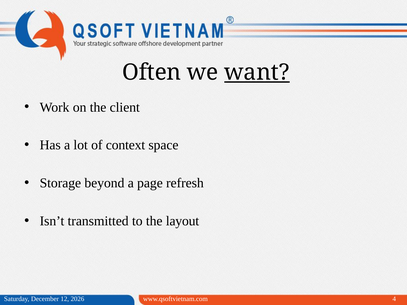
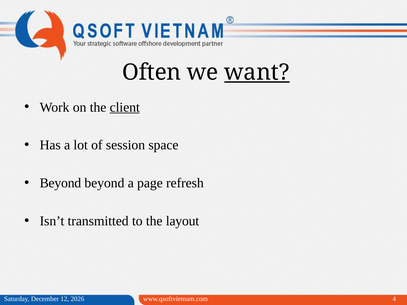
client underline: none -> present
context: context -> session
Storage at (60, 183): Storage -> Beyond
